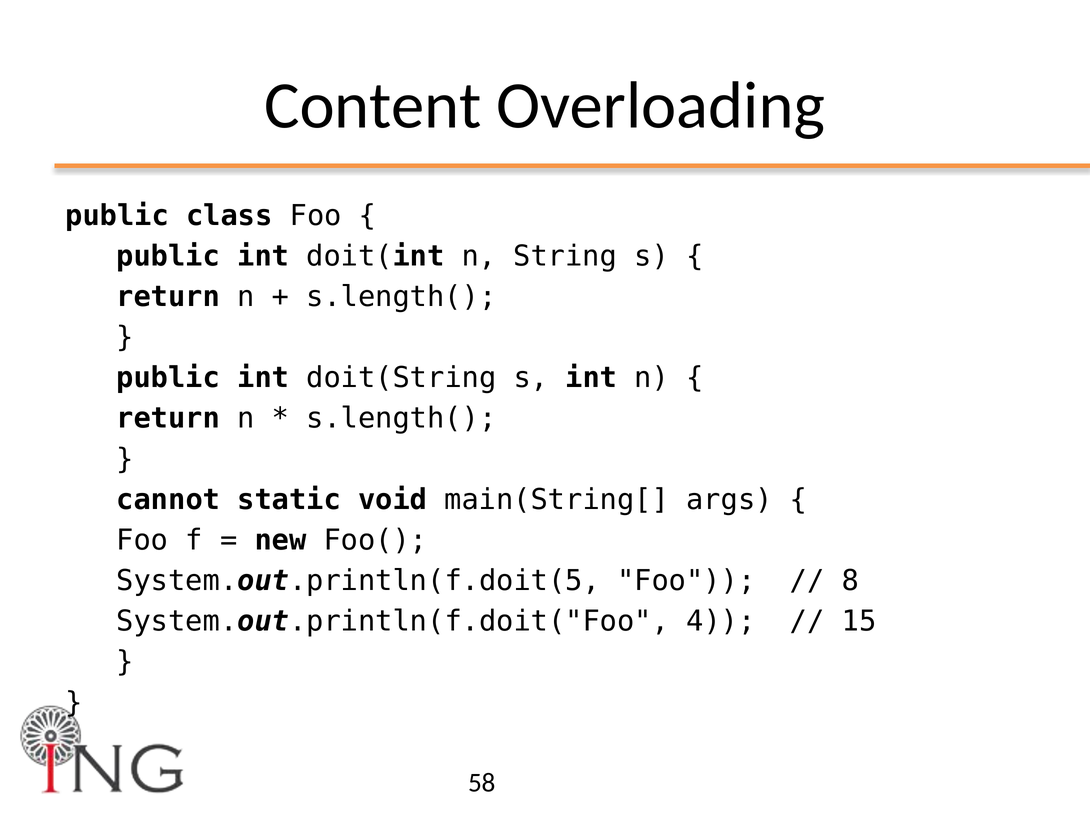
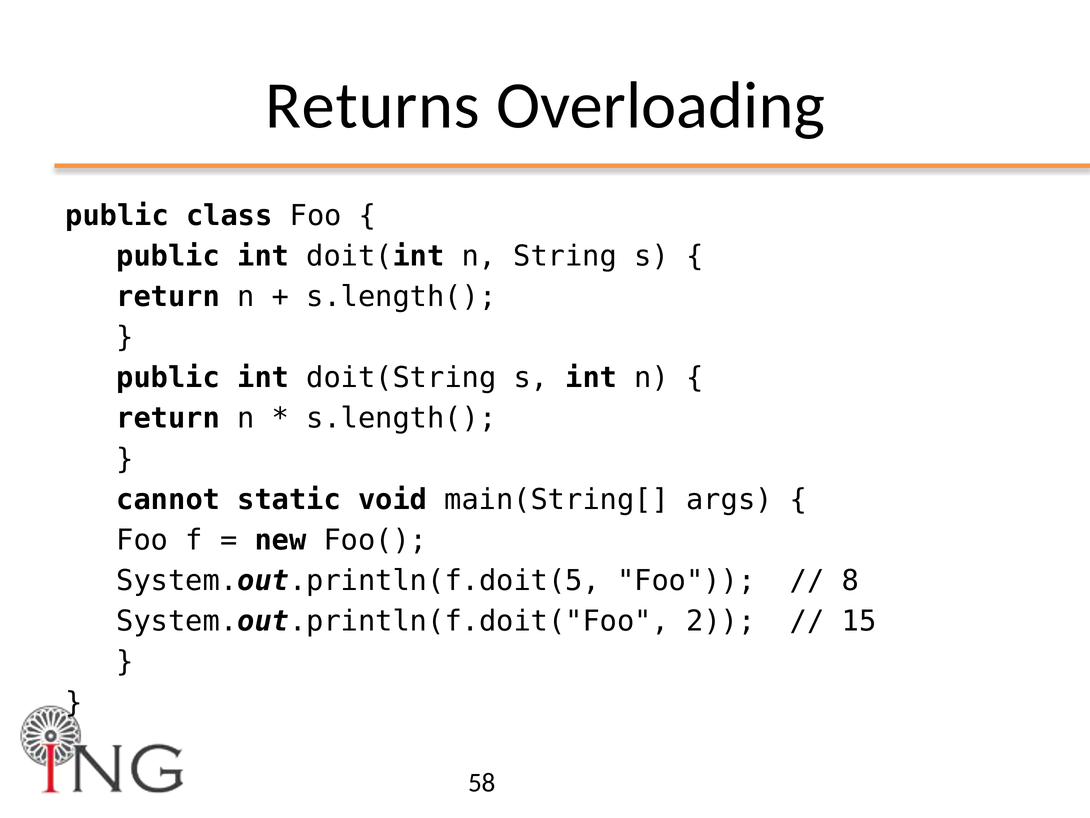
Content: Content -> Returns
4: 4 -> 2
